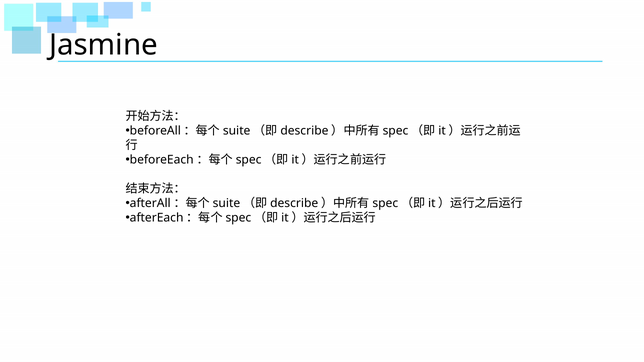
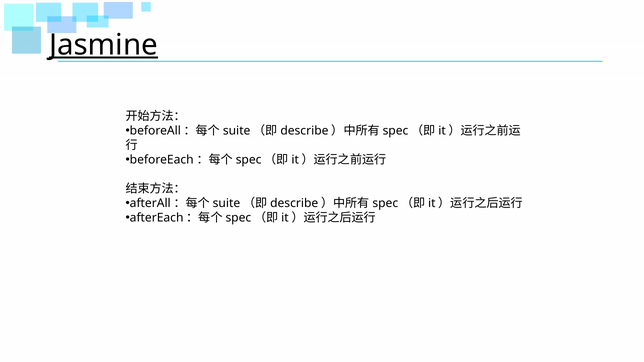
Jasmine underline: none -> present
